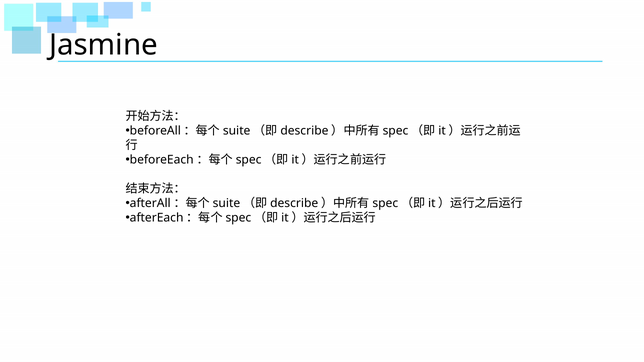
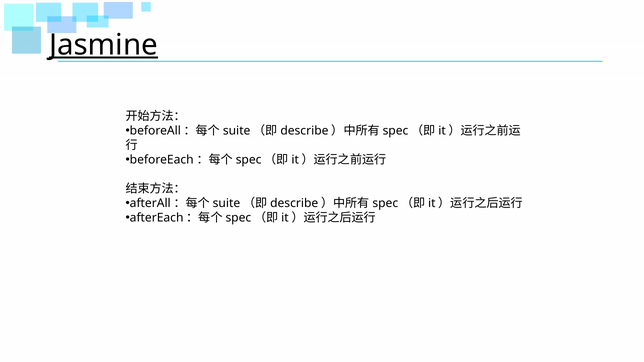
Jasmine underline: none -> present
